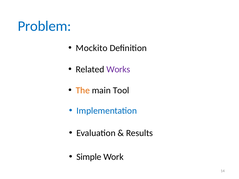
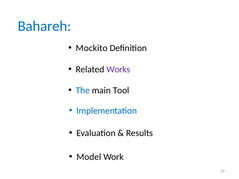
Problem: Problem -> Bahareh
The colour: orange -> blue
Simple: Simple -> Model
